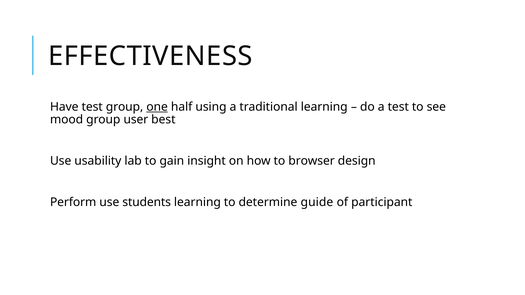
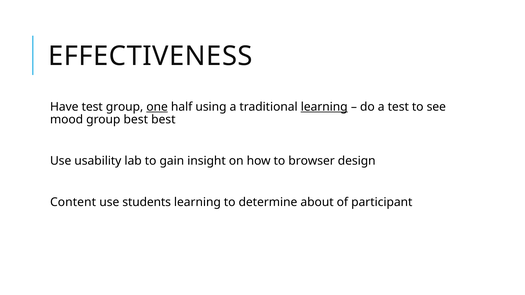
learning at (324, 107) underline: none -> present
group user: user -> best
Perform: Perform -> Content
guide: guide -> about
